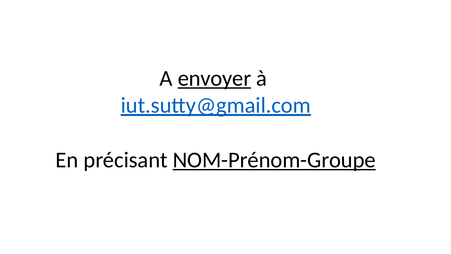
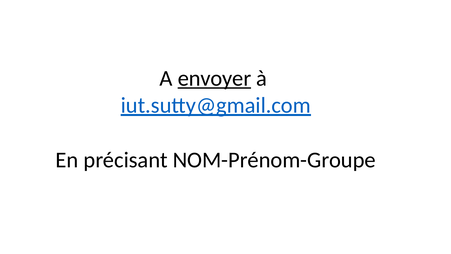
NOM-Prénom-Groupe underline: present -> none
